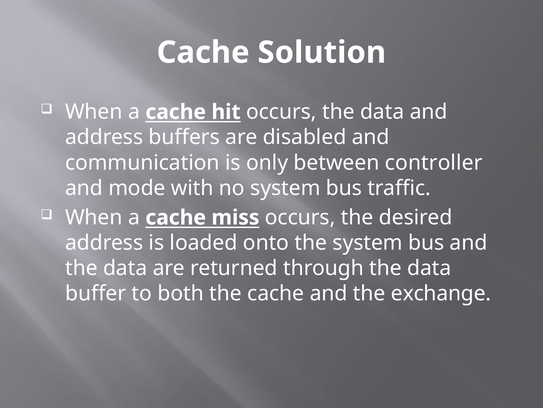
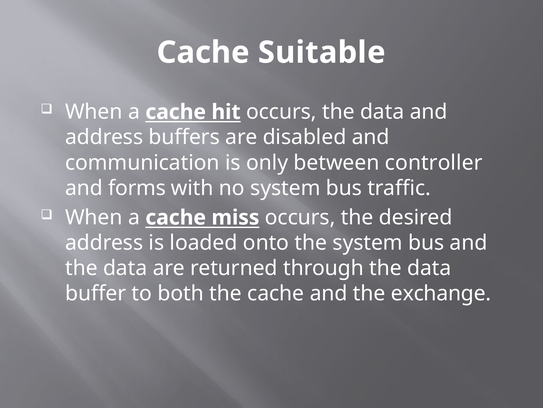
Solution: Solution -> Suitable
mode: mode -> forms
